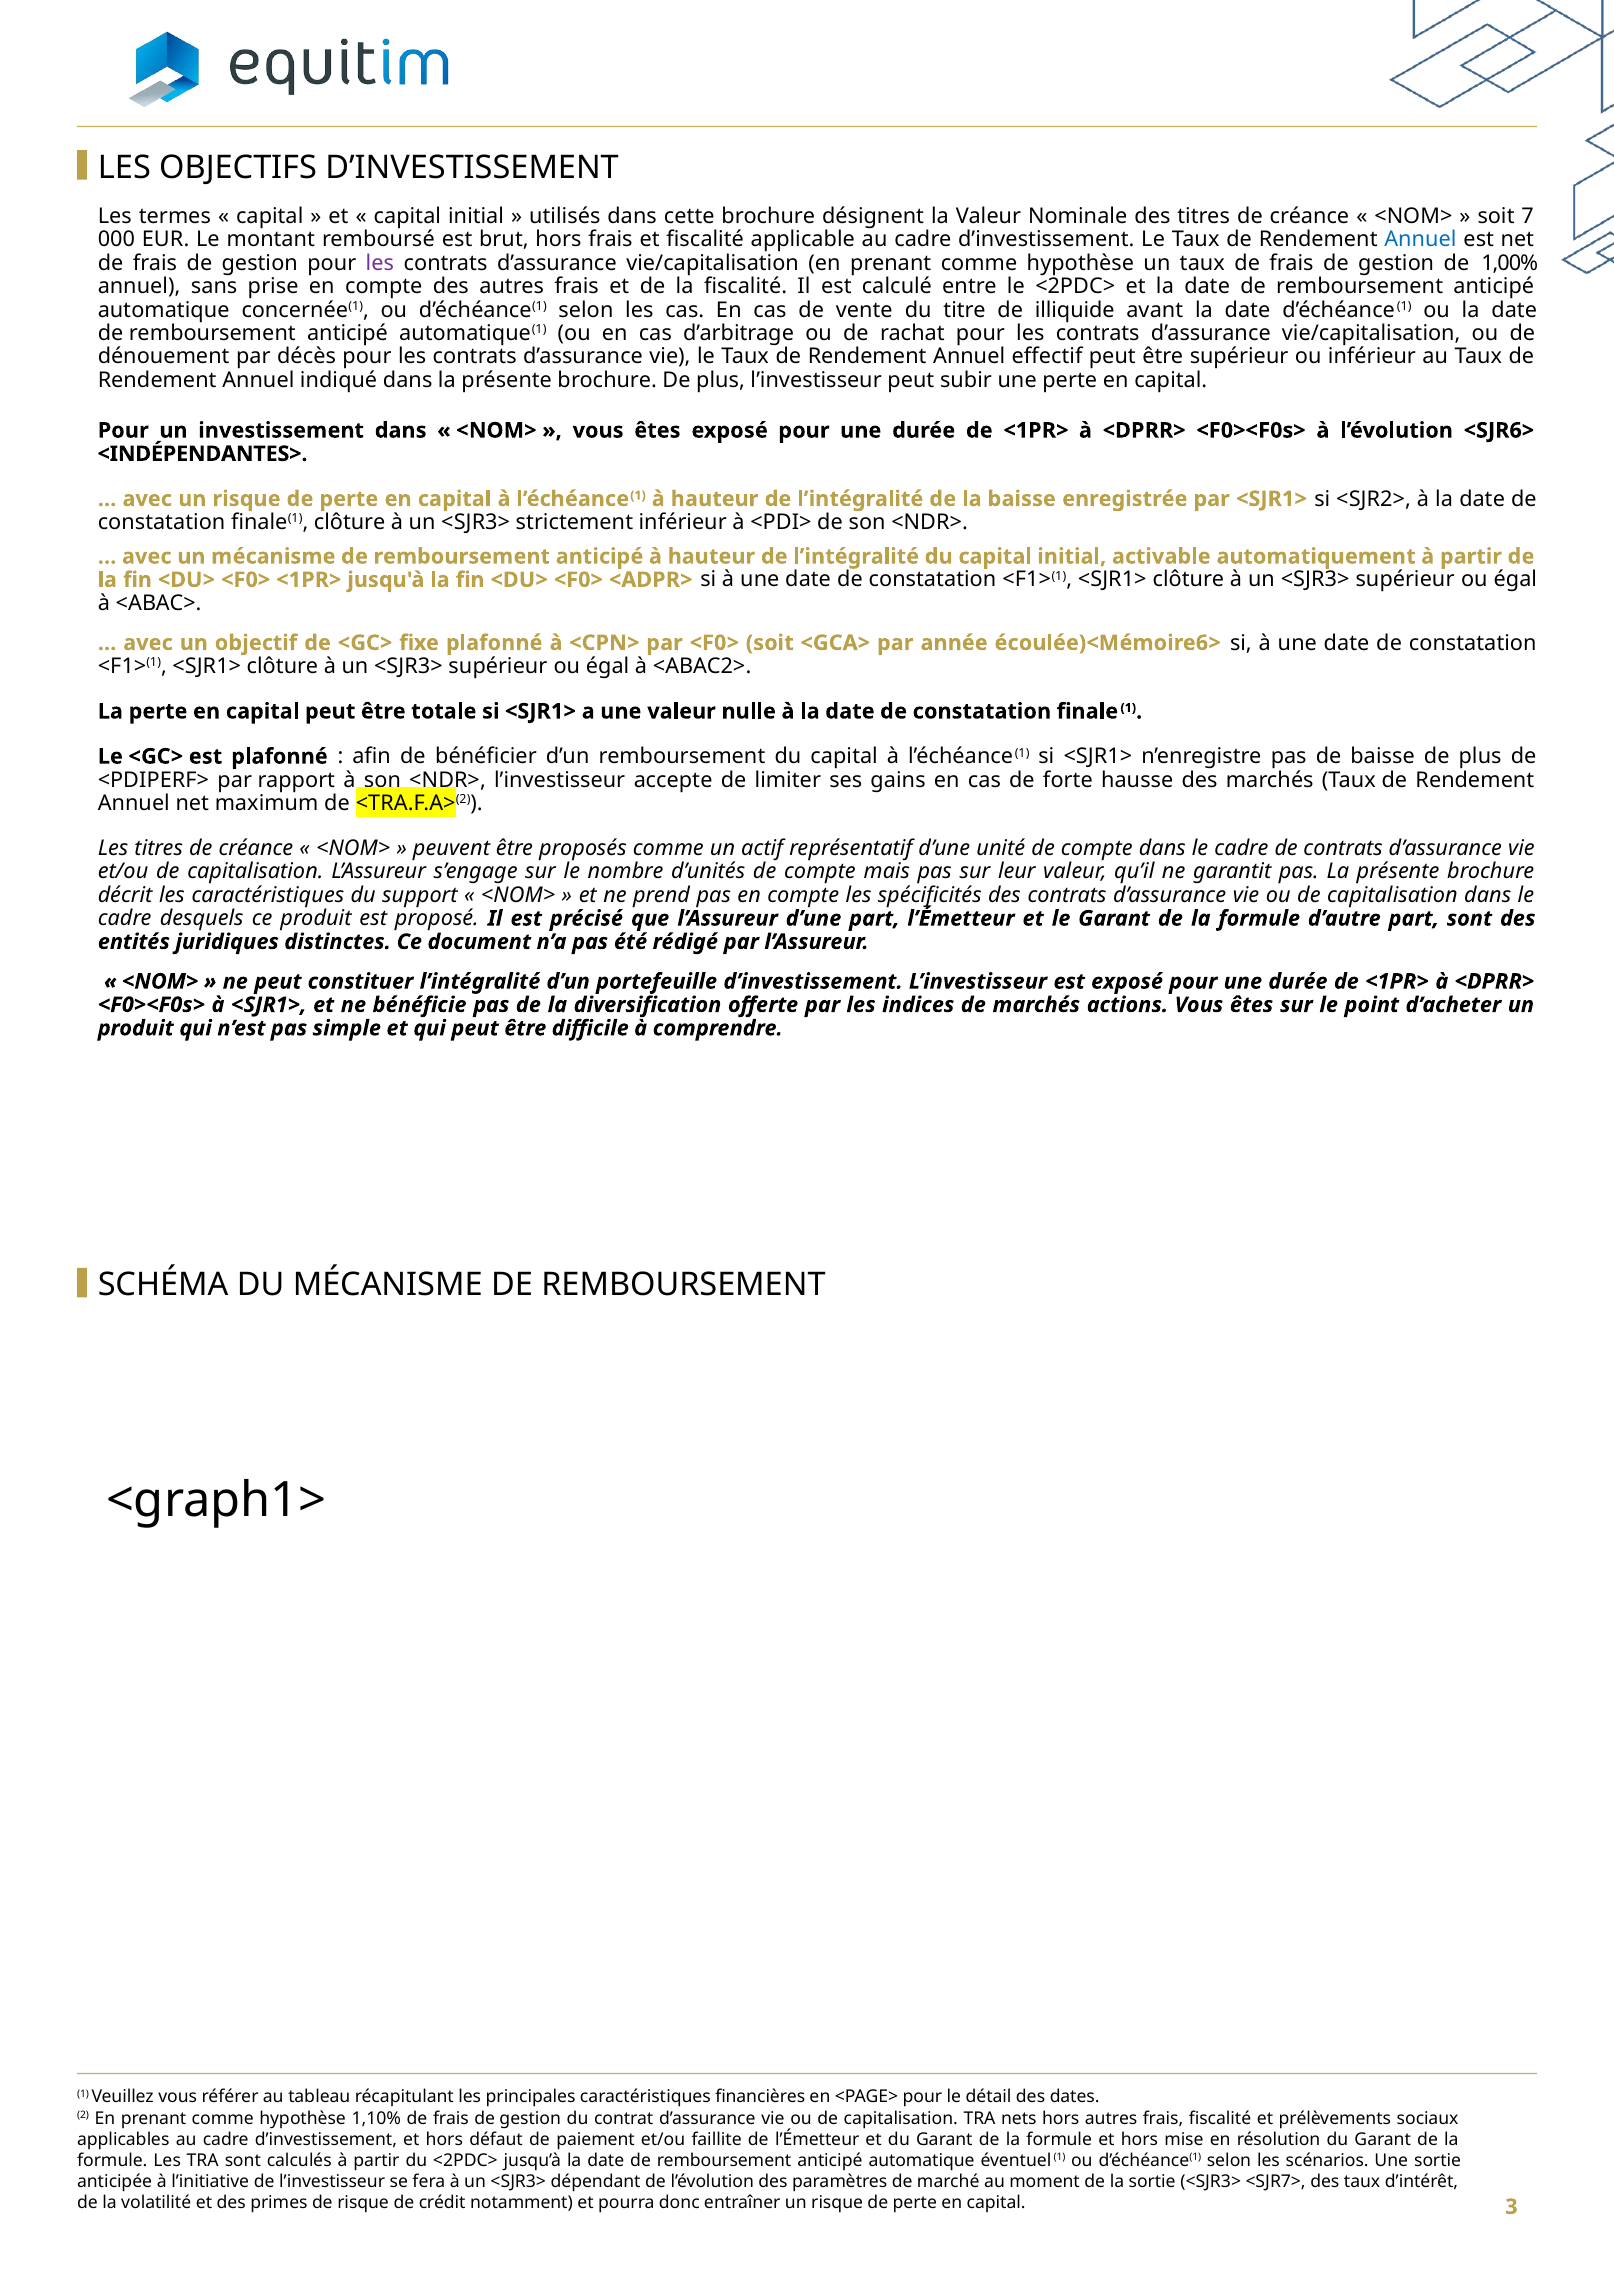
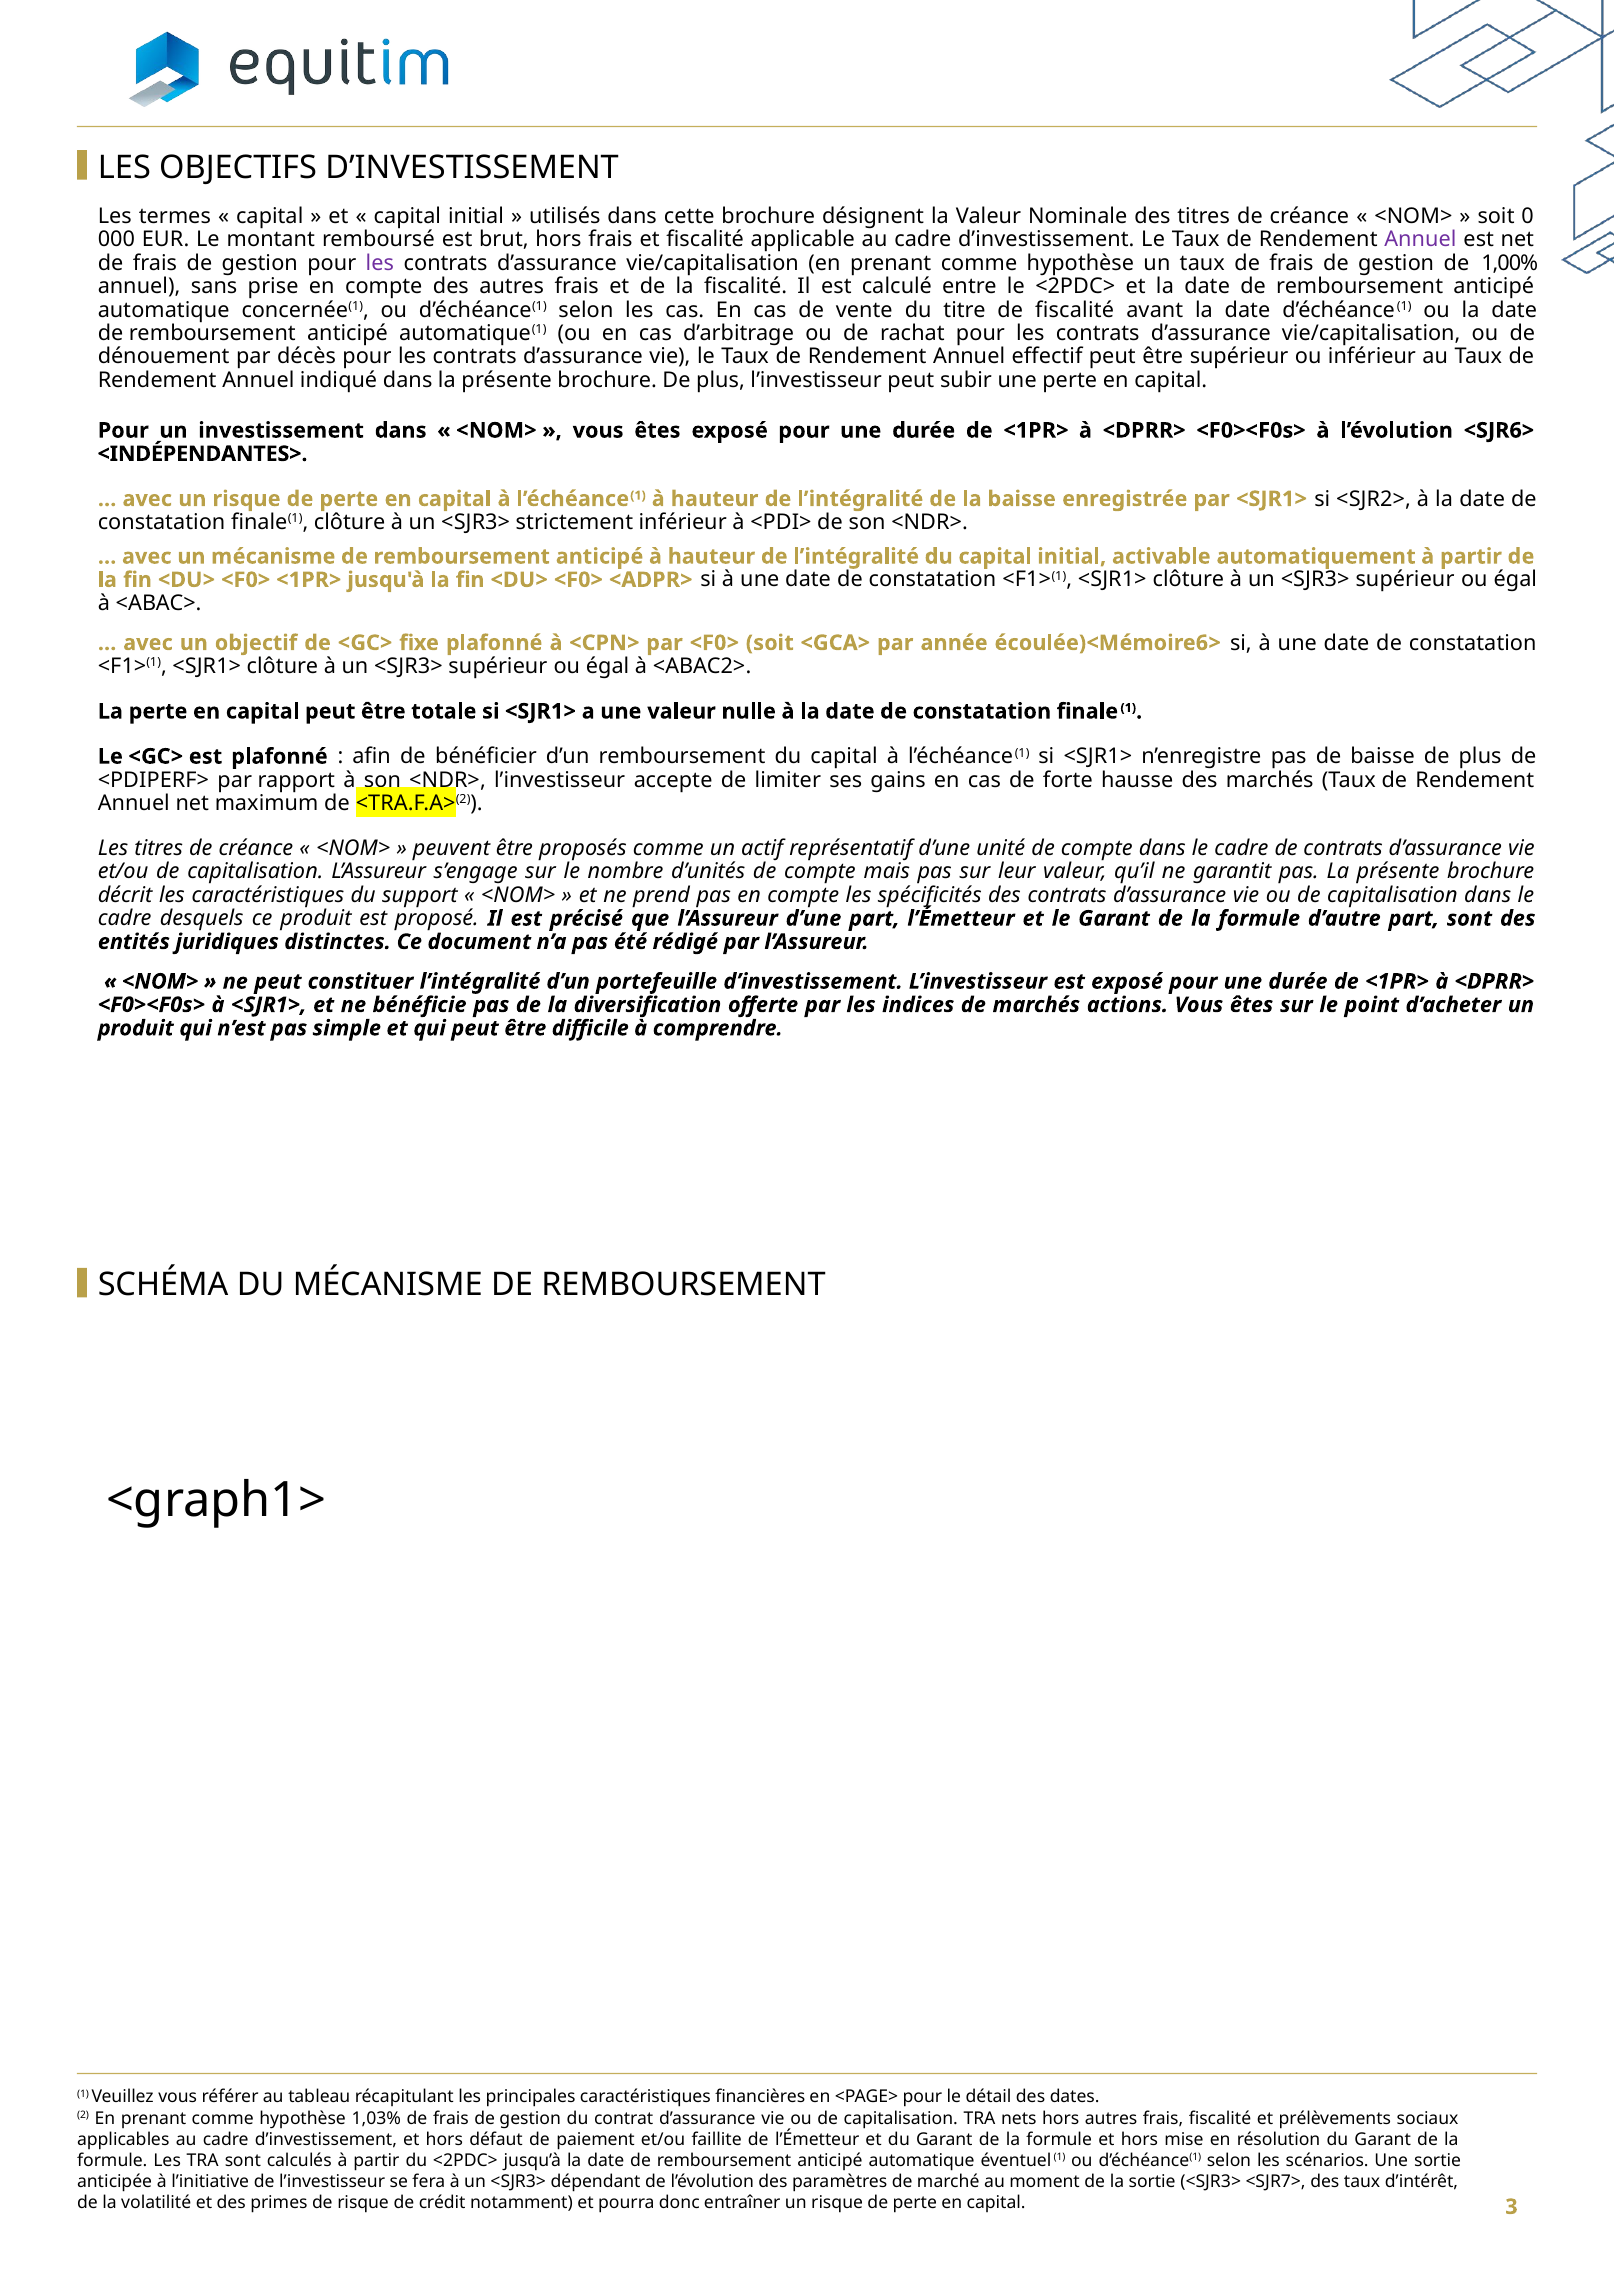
7: 7 -> 0
Annuel at (1420, 240) colour: blue -> purple
de illiquide: illiquide -> fiscalité
1,10%: 1,10% -> 1,03%
